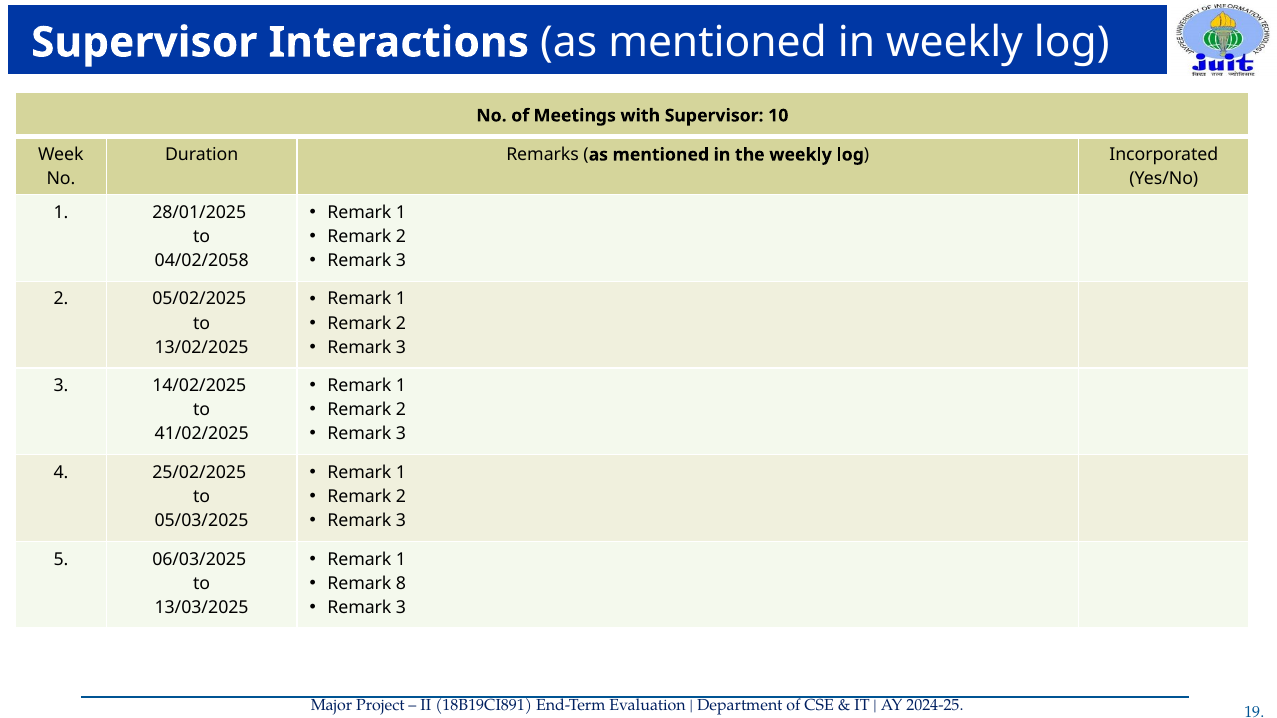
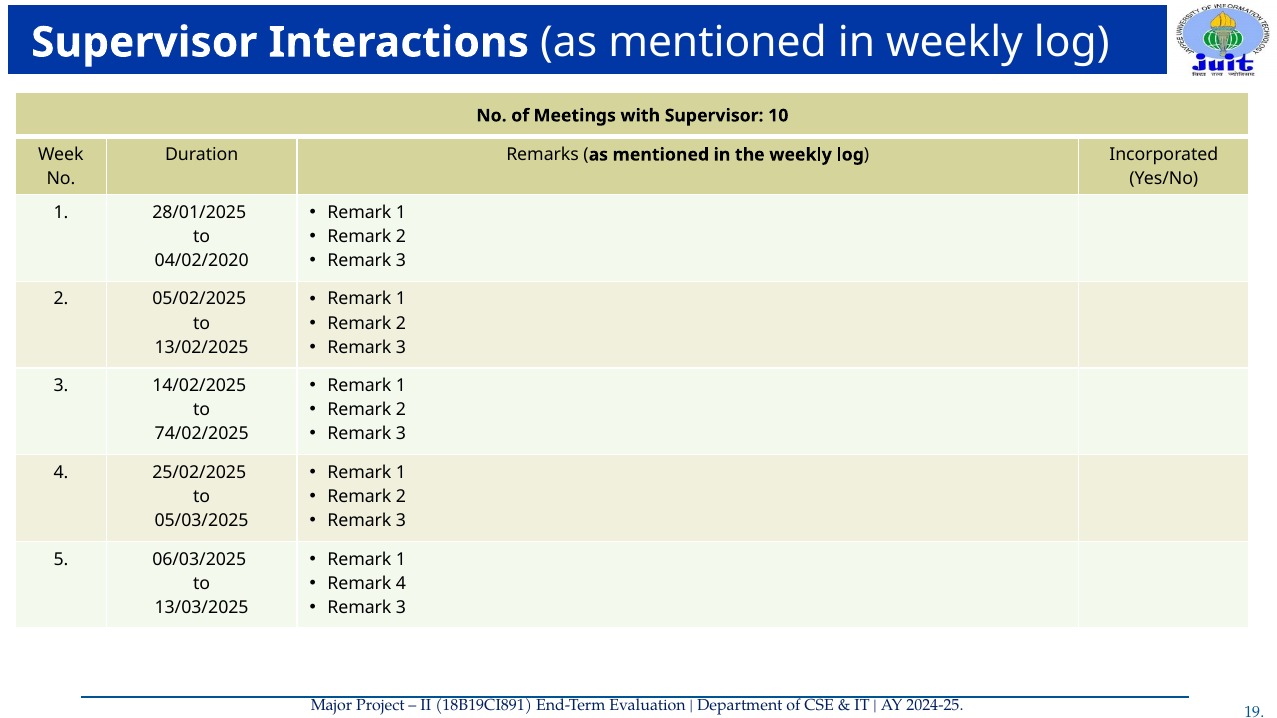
04/02/2058: 04/02/2058 -> 04/02/2020
41/02/2025: 41/02/2025 -> 74/02/2025
Remark 8: 8 -> 4
